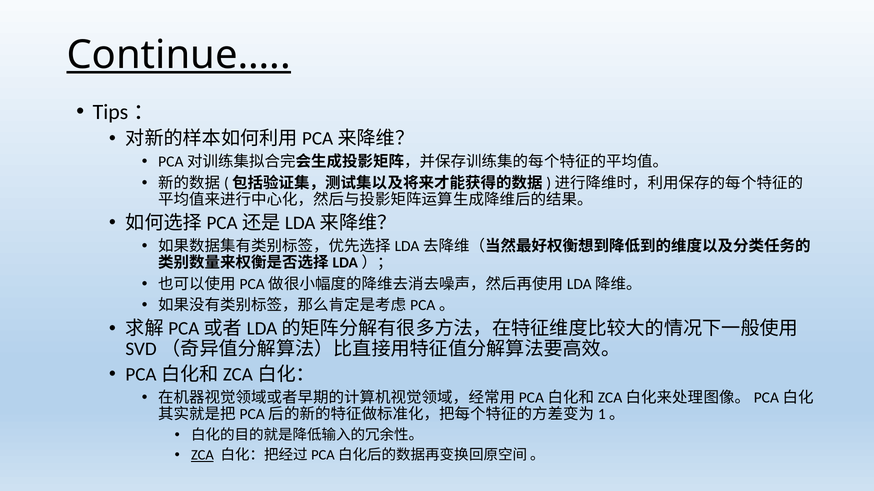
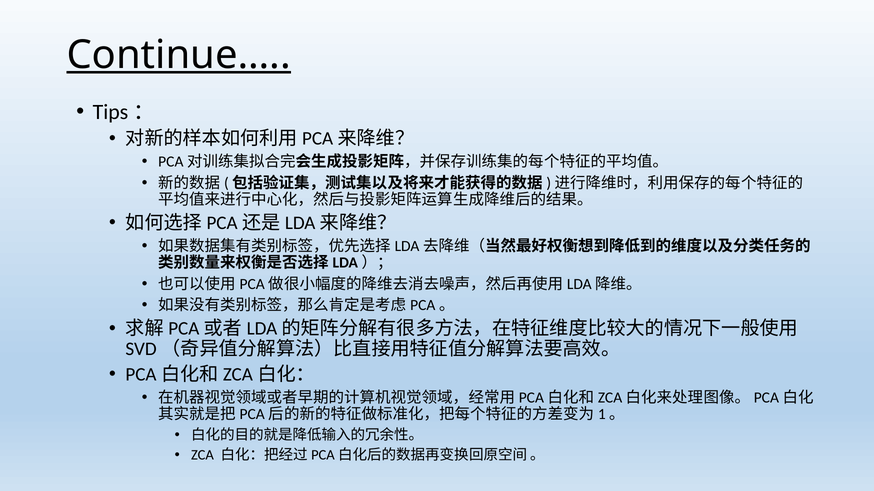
ZCA underline: present -> none
